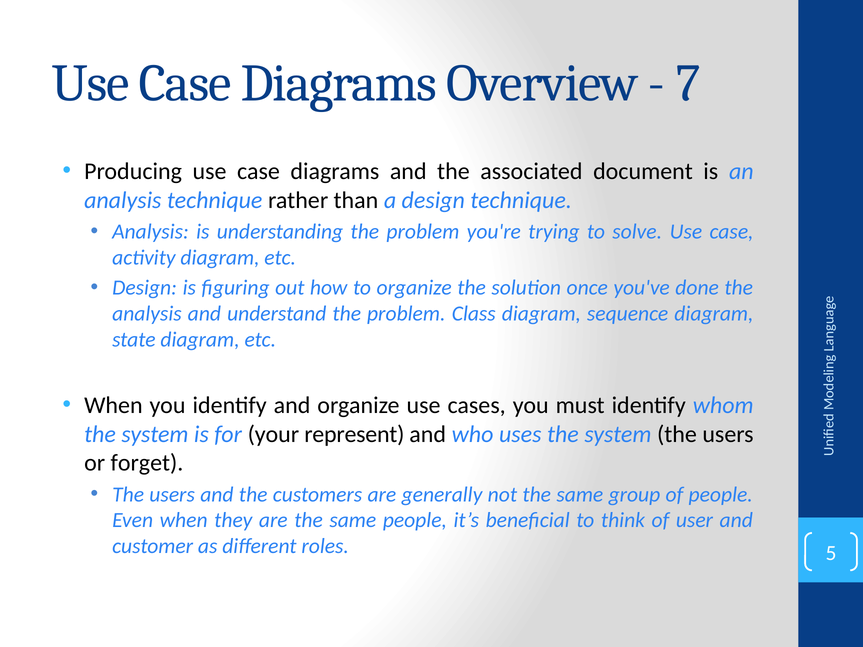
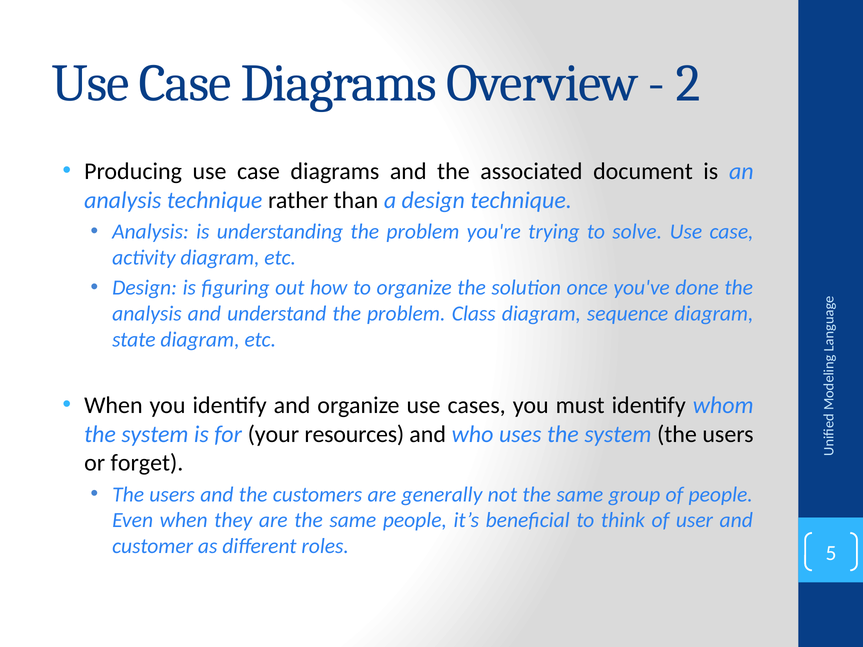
7: 7 -> 2
represent: represent -> resources
